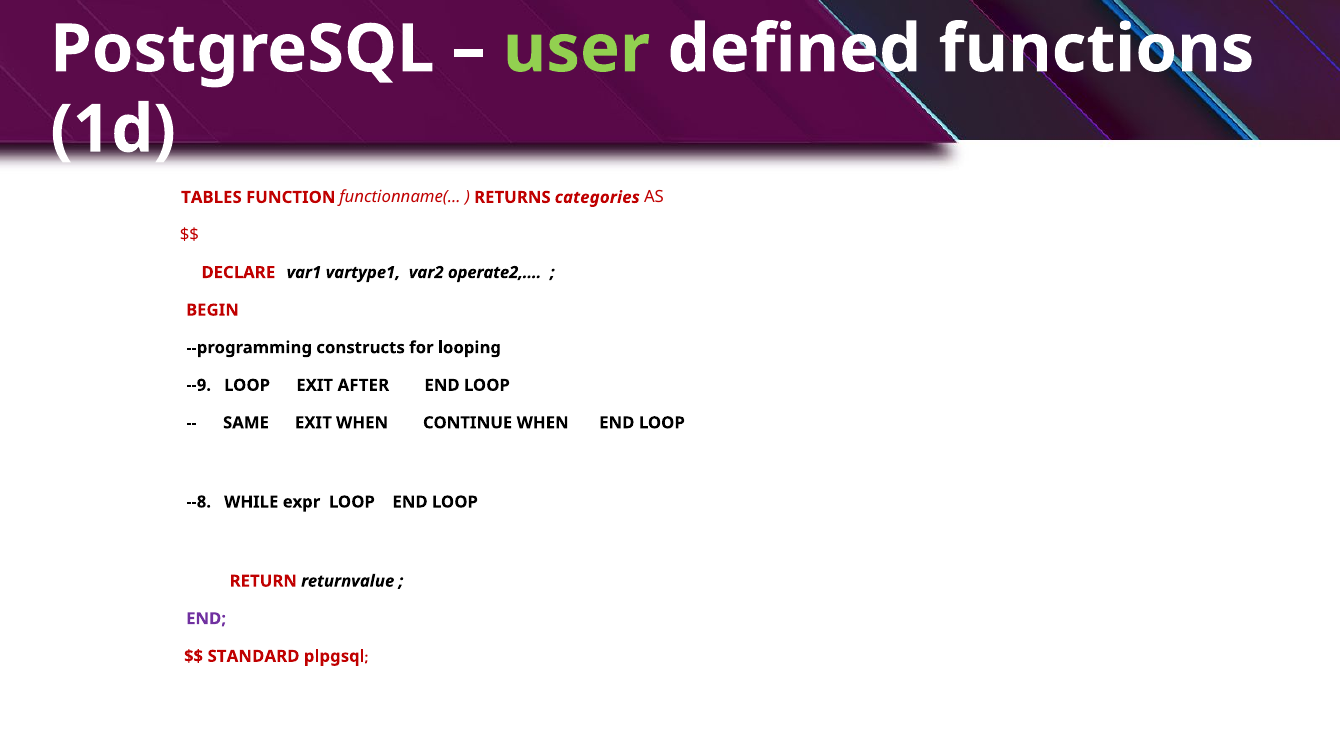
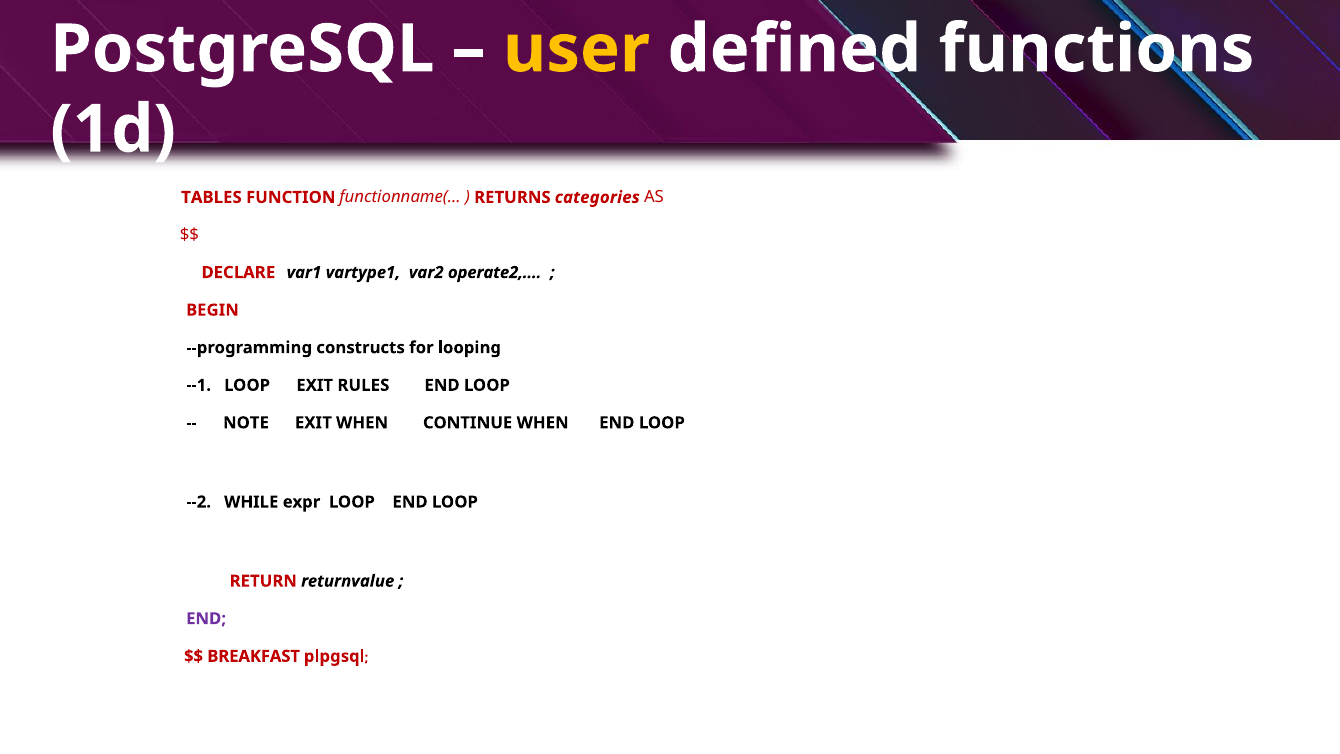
user colour: light green -> yellow
--9: --9 -> --1
AFTER: AFTER -> RULES
SAME: SAME -> NOTE
--8: --8 -> --2
STANDARD: STANDARD -> BREAKFAST
